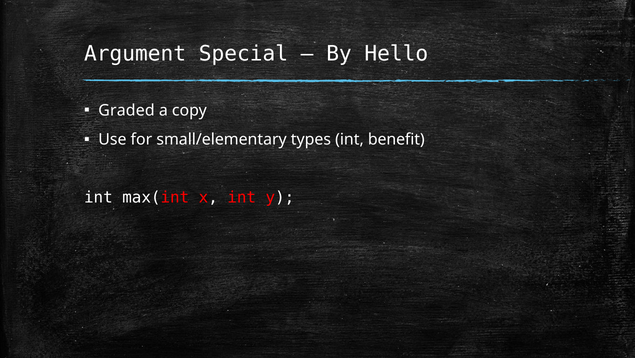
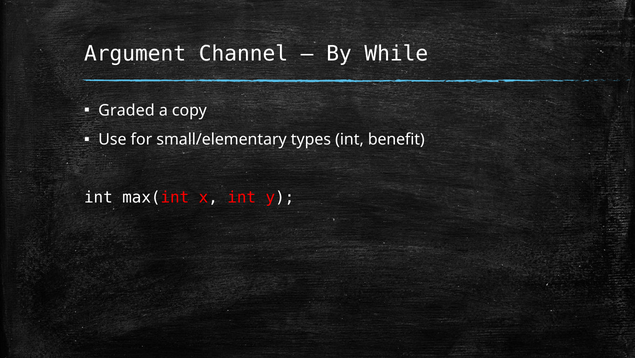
Special: Special -> Channel
Hello: Hello -> While
